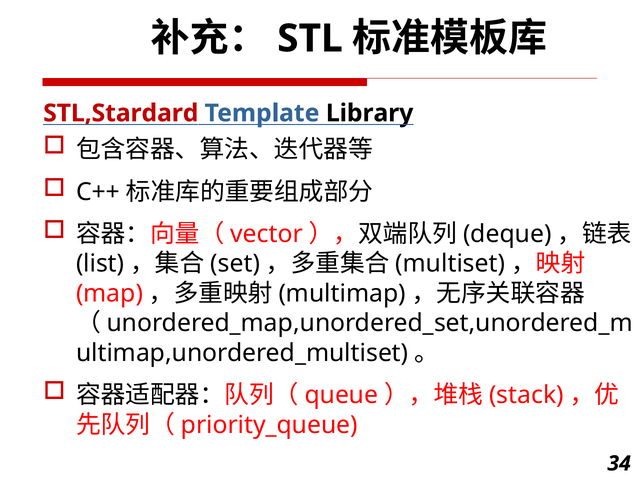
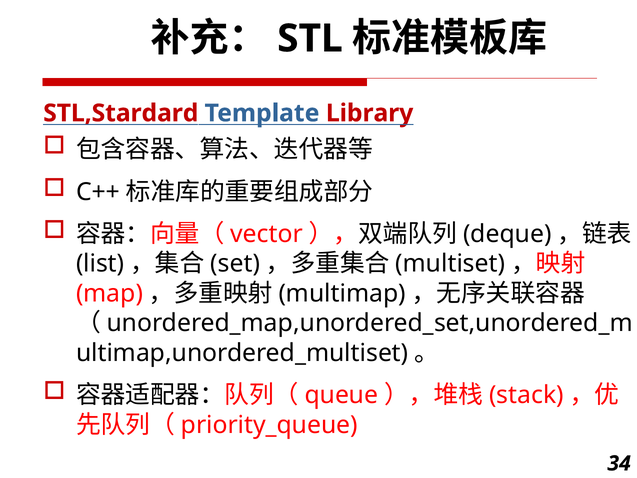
Library colour: black -> red
